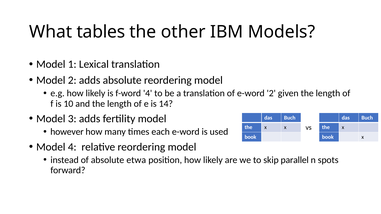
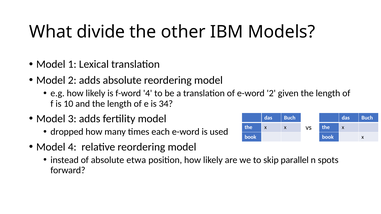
tables: tables -> divide
14: 14 -> 34
however: however -> dropped
